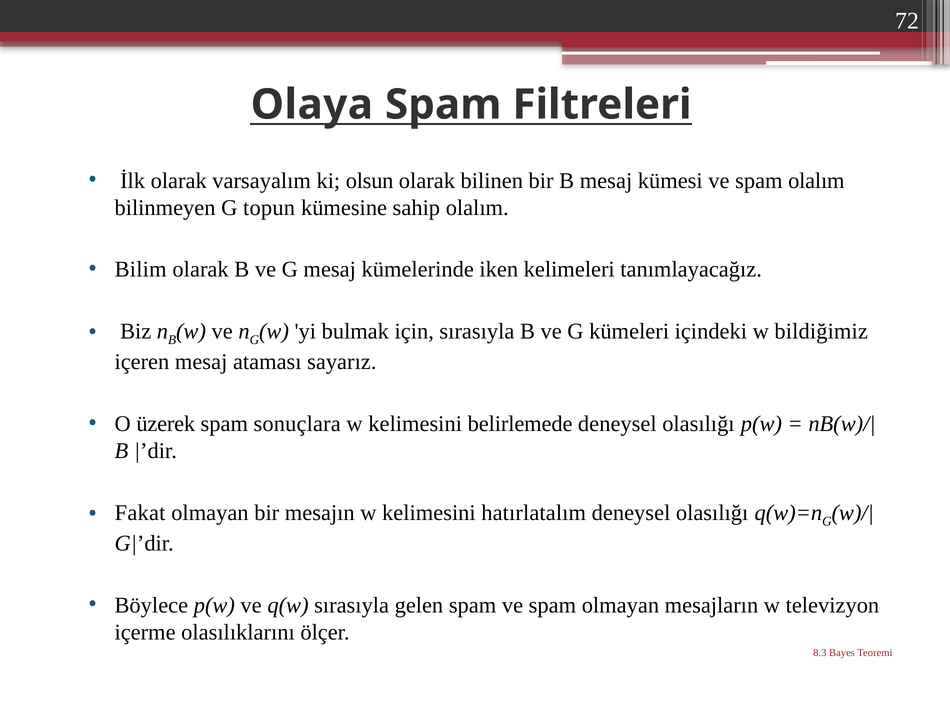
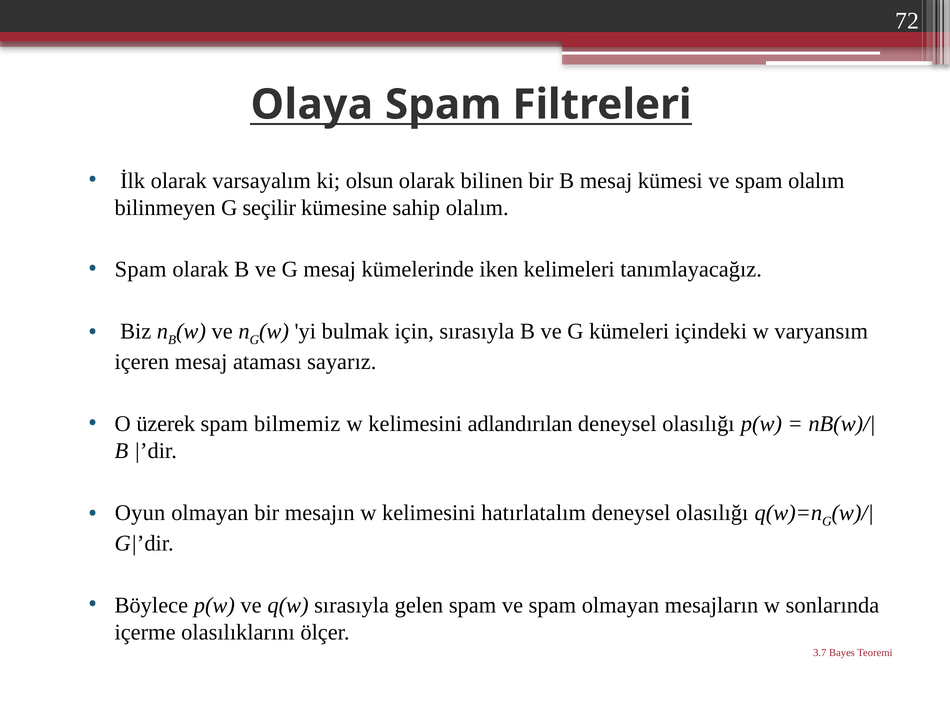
topun: topun -> seçilir
Bilim at (141, 269): Bilim -> Spam
bildiğimiz: bildiğimiz -> varyansım
sonuçlara: sonuçlara -> bilmemiz
belirlemede: belirlemede -> adlandırılan
Fakat: Fakat -> Oyun
televizyon: televizyon -> sonlarında
8.3: 8.3 -> 3.7
